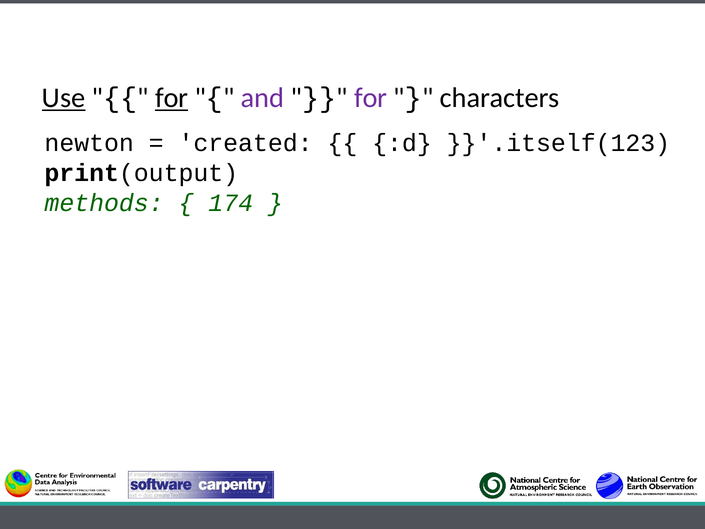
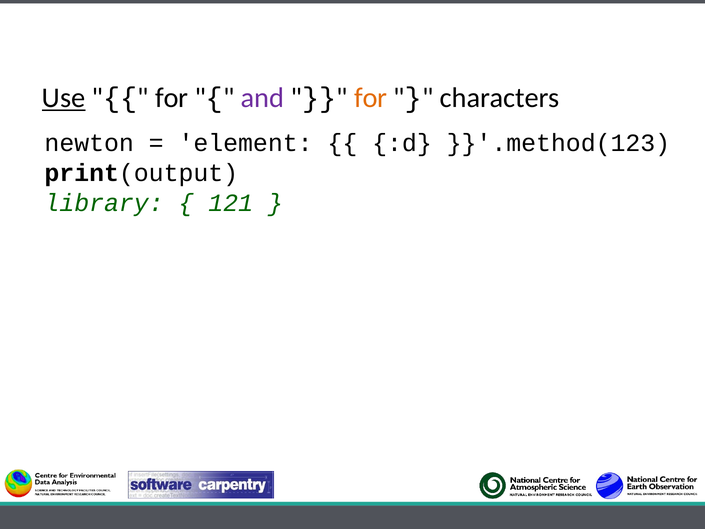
for at (172, 98) underline: present -> none
for at (371, 98) colour: purple -> orange
created: created -> element
}}'.itself(123: }}'.itself(123 -> }}'.method(123
methods: methods -> library
174: 174 -> 121
